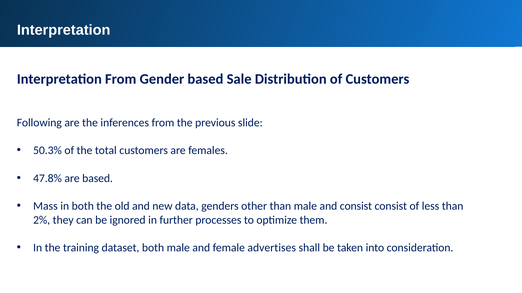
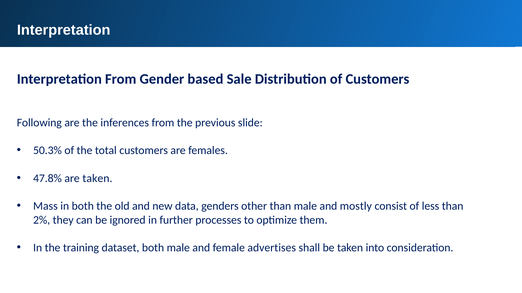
are based: based -> taken
and consist: consist -> mostly
